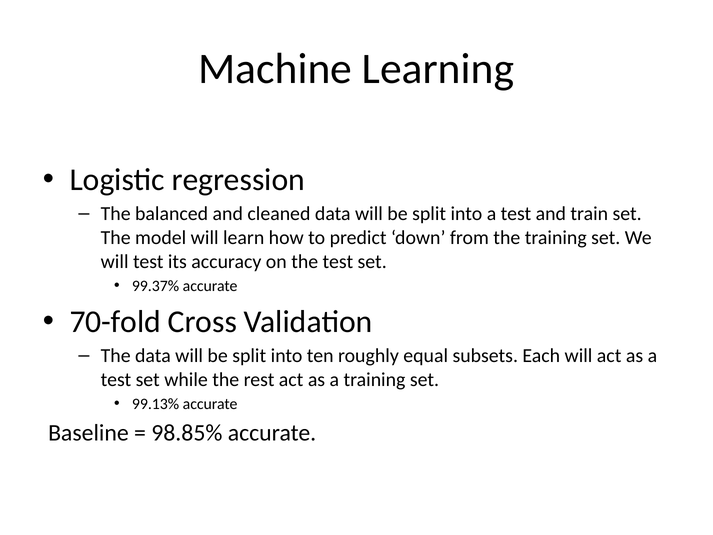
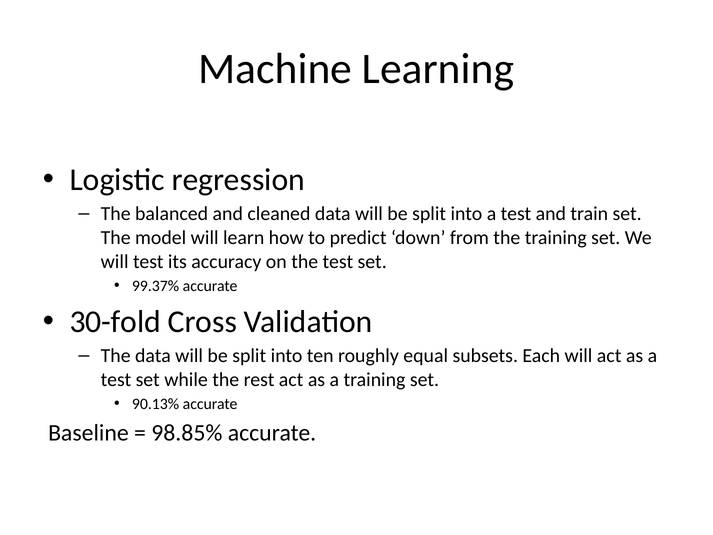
70-fold: 70-fold -> 30-fold
99.13%: 99.13% -> 90.13%
